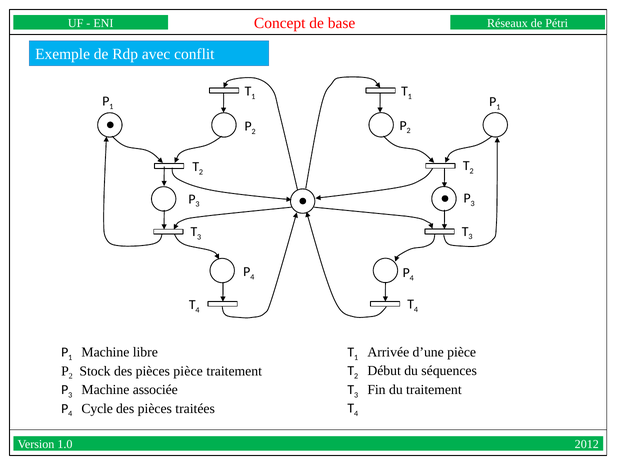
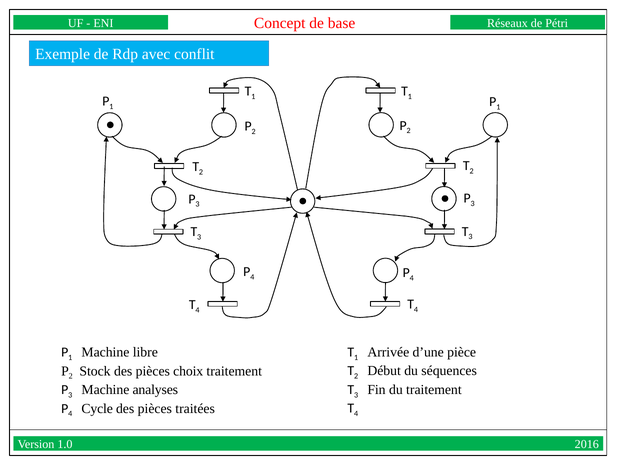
pièces pièce: pièce -> choix
associée: associée -> analyses
2012: 2012 -> 2016
